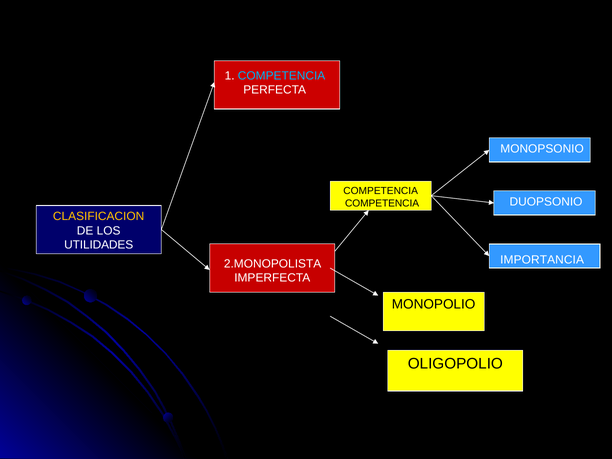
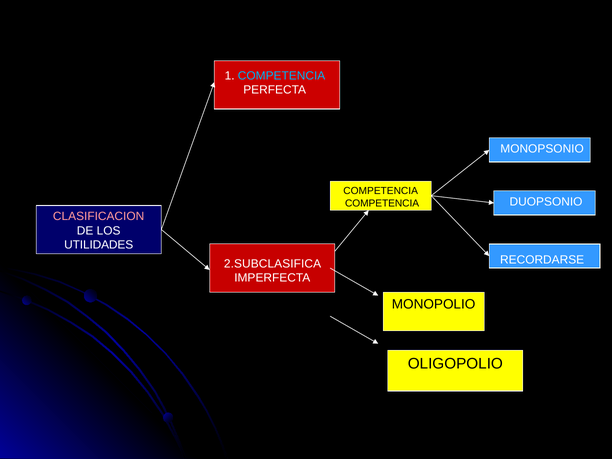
CLASIFICACION colour: yellow -> pink
IMPORTANCIA: IMPORTANCIA -> RECORDARSE
2.MONOPOLISTA: 2.MONOPOLISTA -> 2.SUBCLASIFICA
